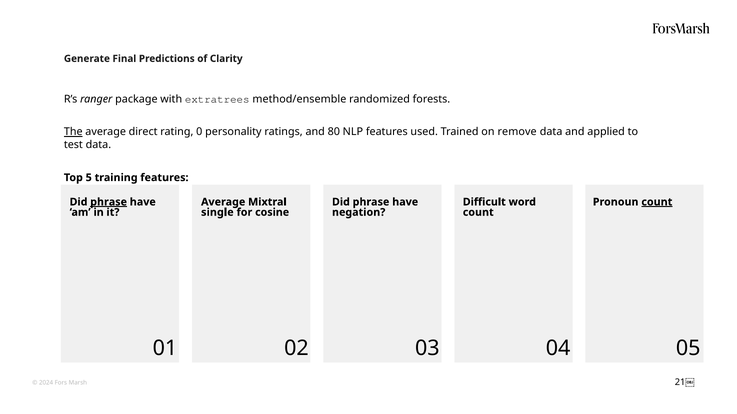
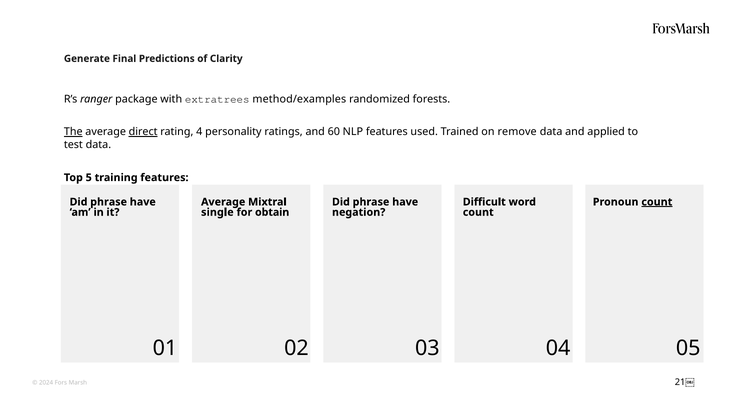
method/ensemble: method/ensemble -> method/examples
direct underline: none -> present
0: 0 -> 4
80: 80 -> 60
phrase at (109, 202) underline: present -> none
cosine: cosine -> obtain
